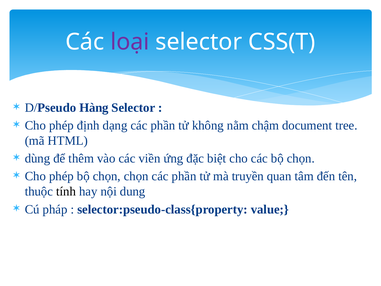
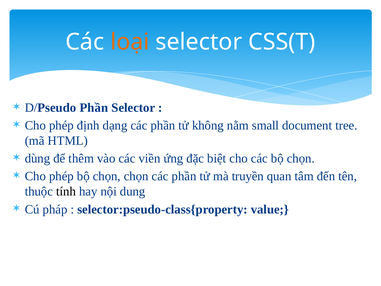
loại colour: purple -> orange
D/Pseudo Hàng: Hàng -> Phần
chậm: chậm -> small
